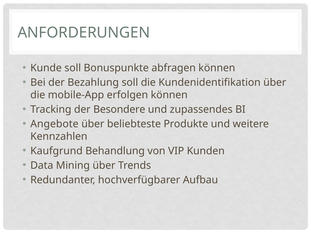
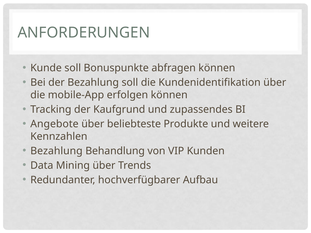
Besondere: Besondere -> Kaufgrund
Kaufgrund at (56, 151): Kaufgrund -> Bezahlung
